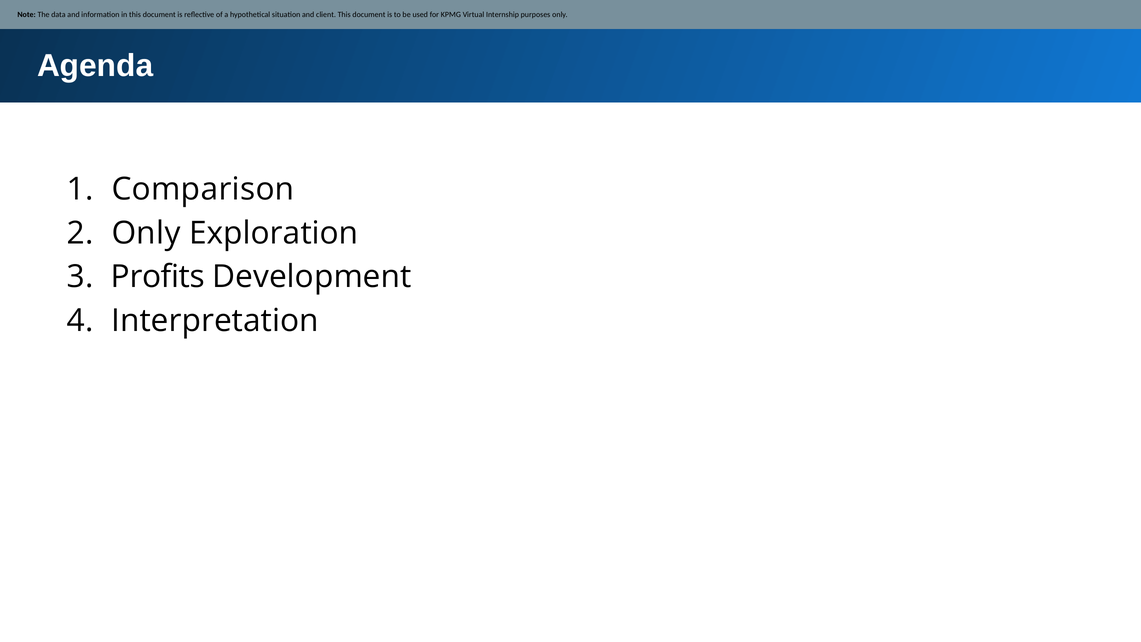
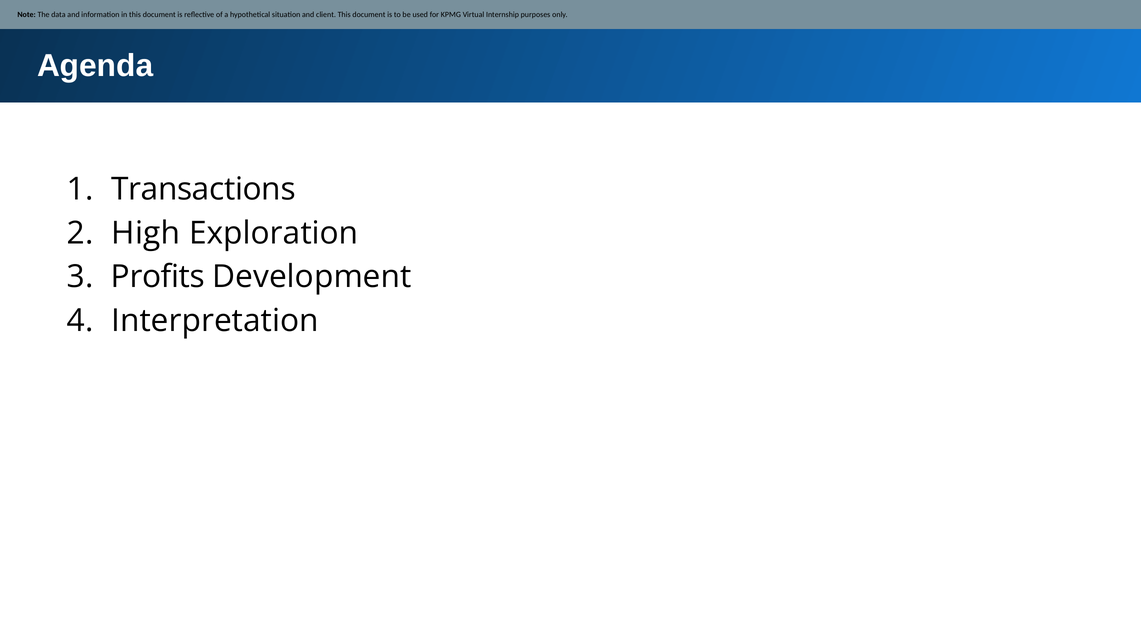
Comparison: Comparison -> Transactions
Only at (146, 233): Only -> High
